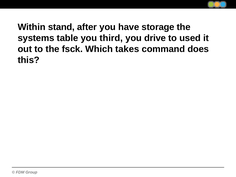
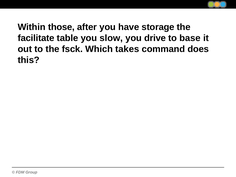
stand: stand -> those
systems: systems -> facilitate
third: third -> slow
used: used -> base
